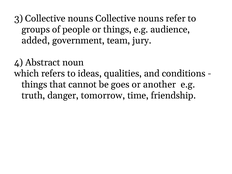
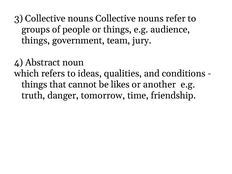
added at (36, 41): added -> things
goes: goes -> likes
